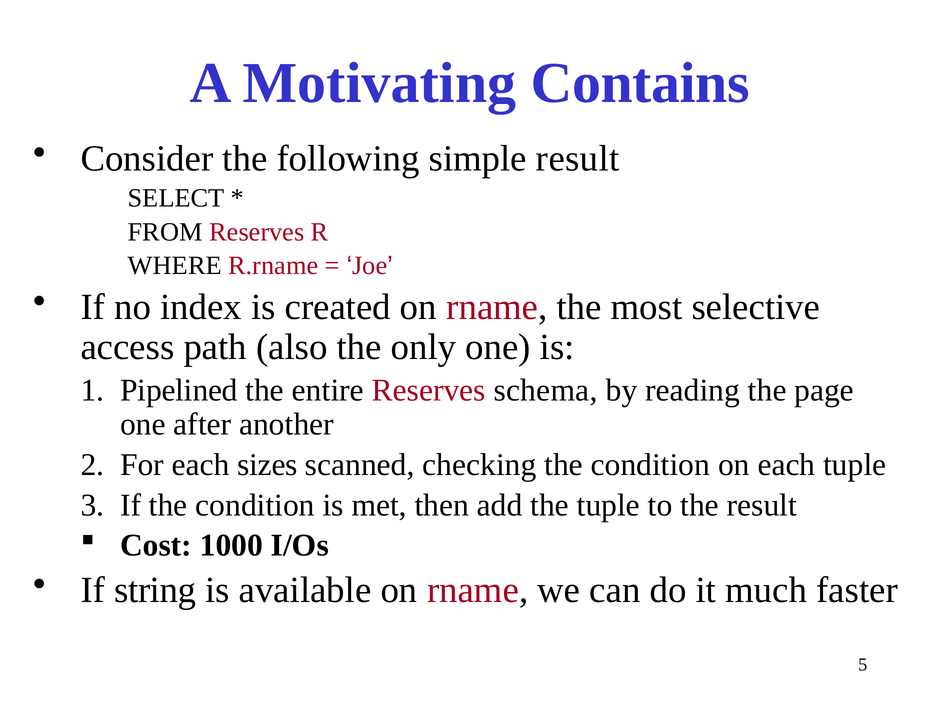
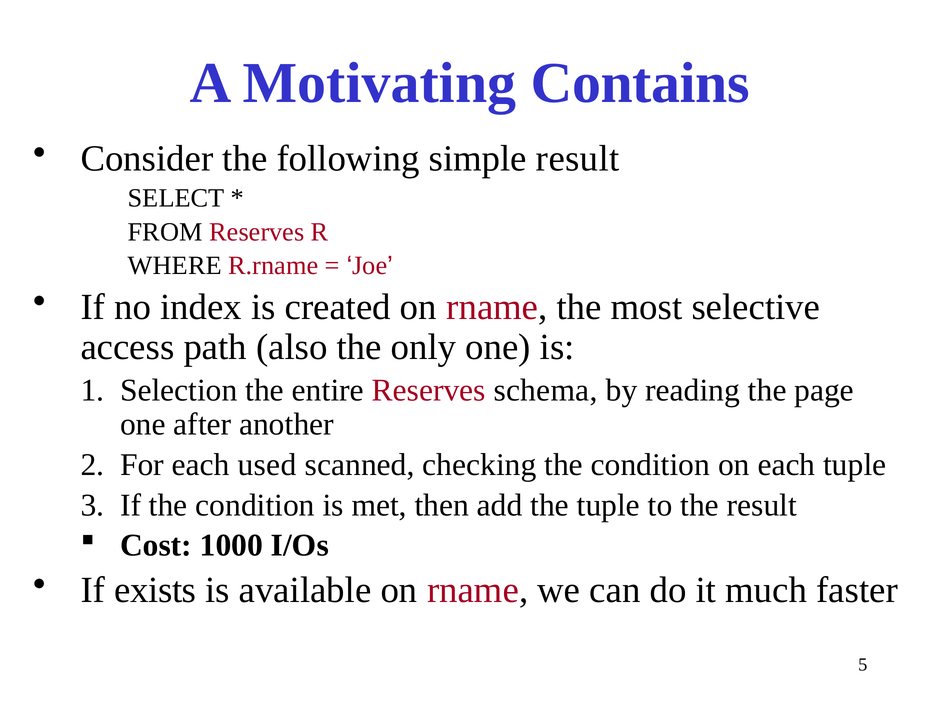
Pipelined: Pipelined -> Selection
sizes: sizes -> used
string: string -> exists
